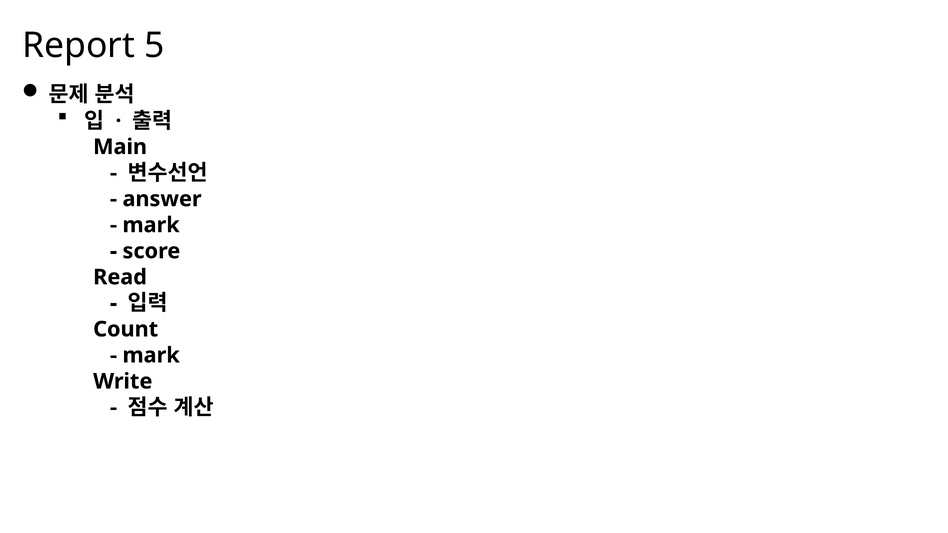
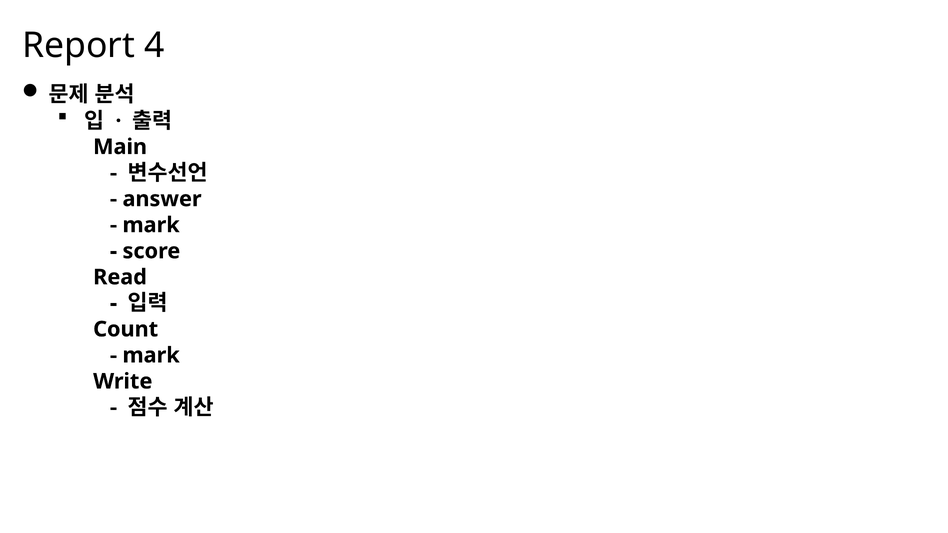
5: 5 -> 4
